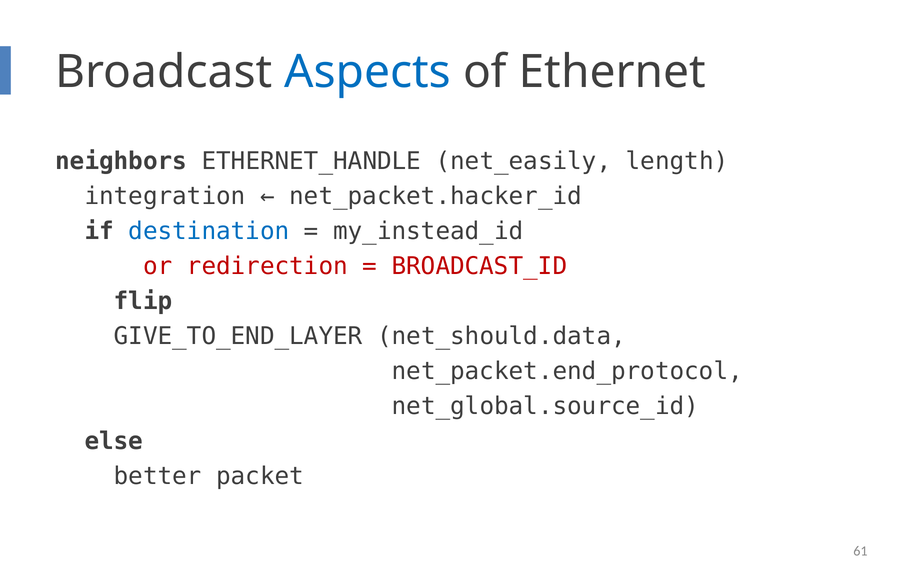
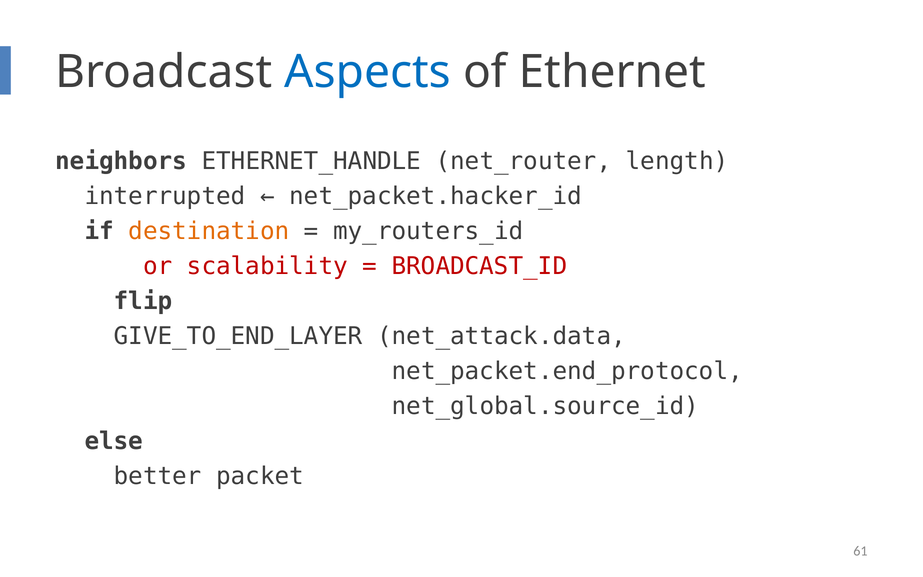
net_easily: net_easily -> net_router
integration: integration -> interrupted
destination colour: blue -> orange
my_instead_id: my_instead_id -> my_routers_id
redirection: redirection -> scalability
net_should.data: net_should.data -> net_attack.data
